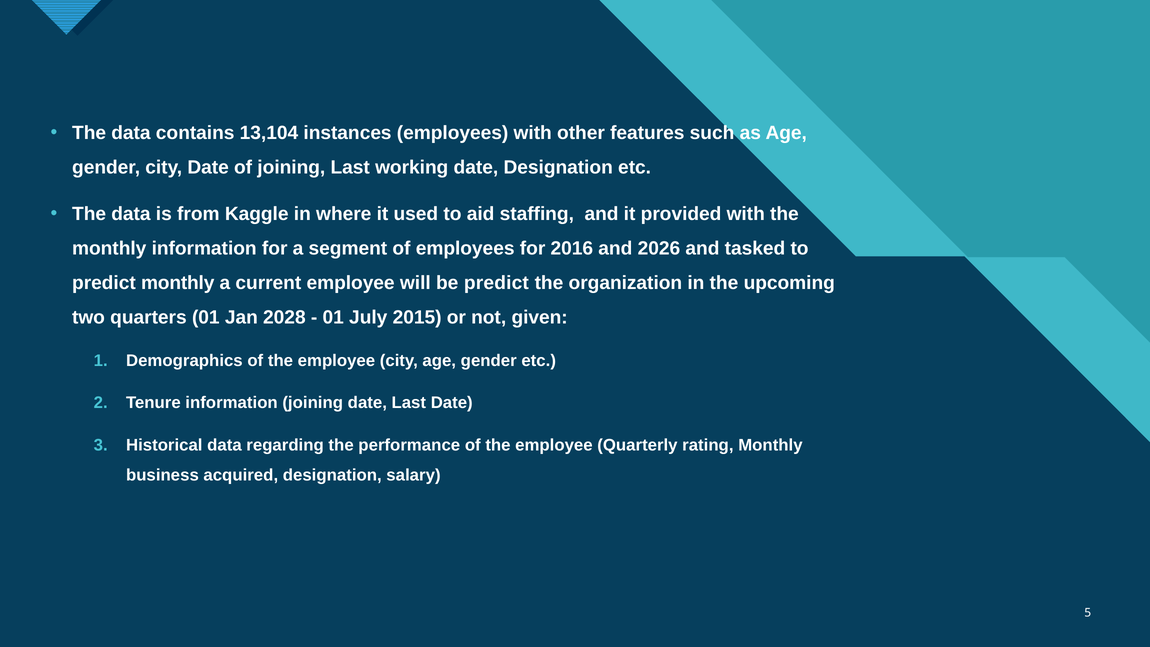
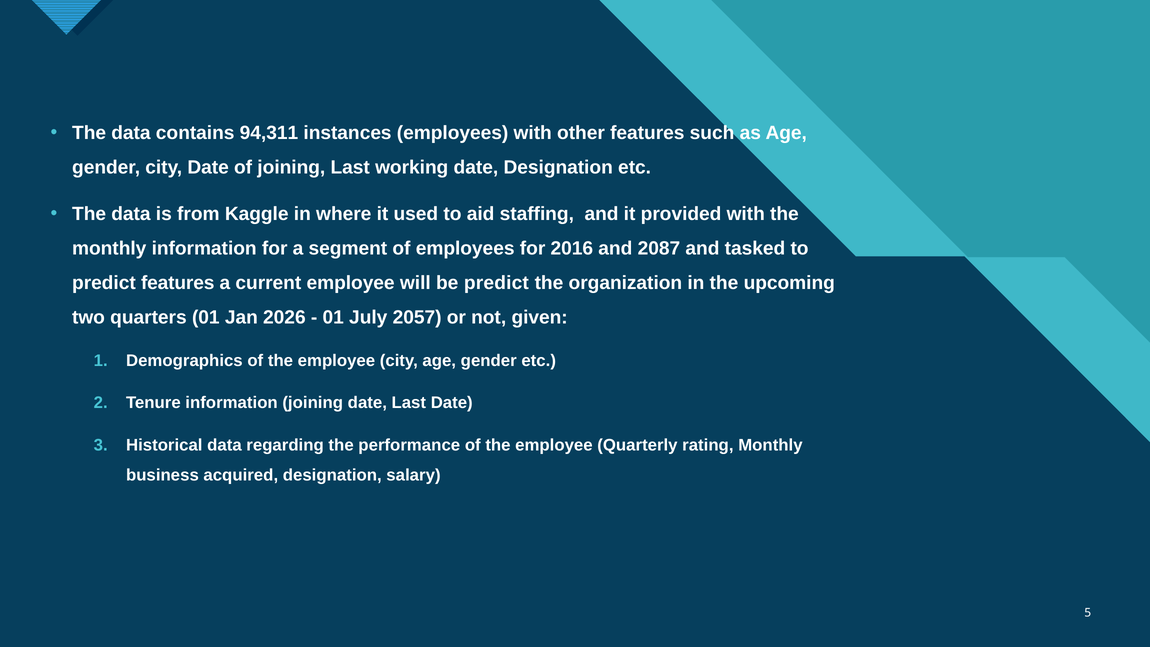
13,104: 13,104 -> 94,311
2026: 2026 -> 2087
predict monthly: monthly -> features
2028: 2028 -> 2026
2015: 2015 -> 2057
